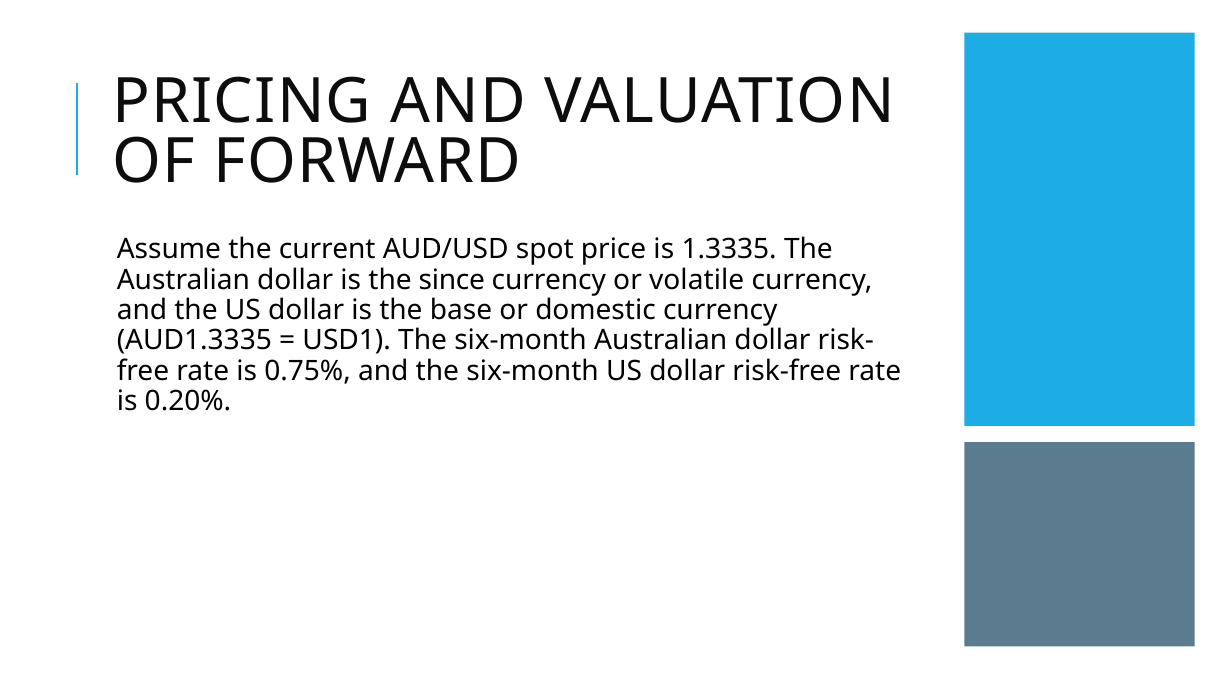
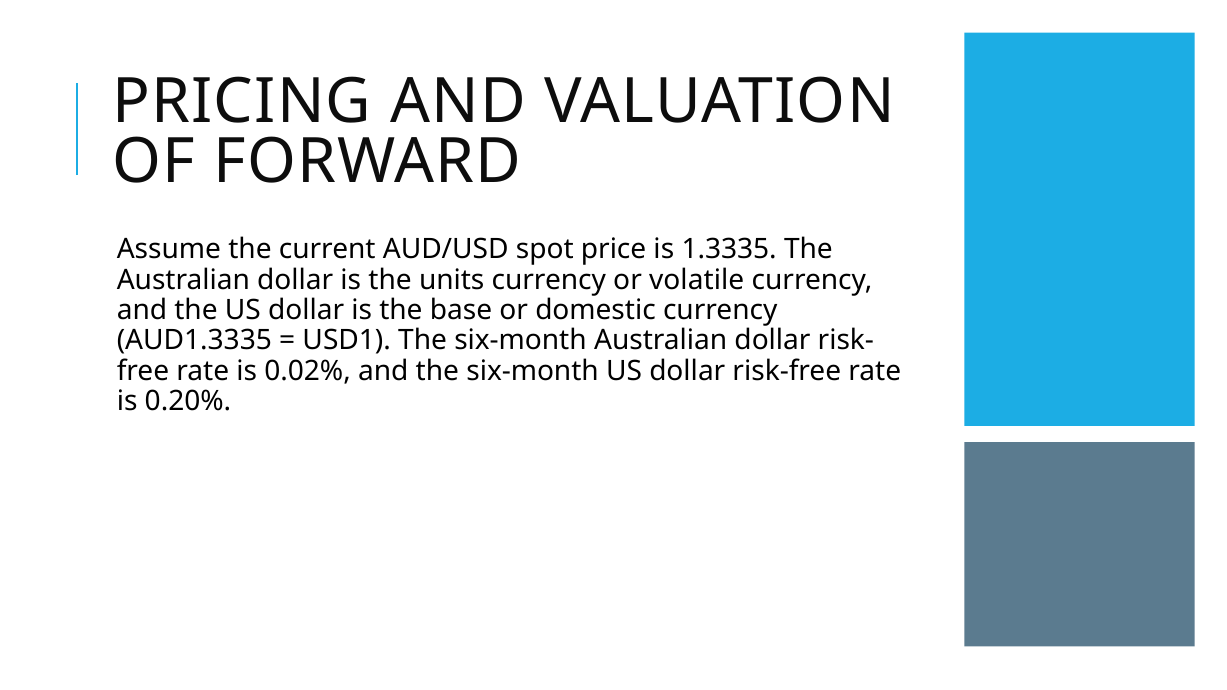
since: since -> units
0.75%: 0.75% -> 0.02%
